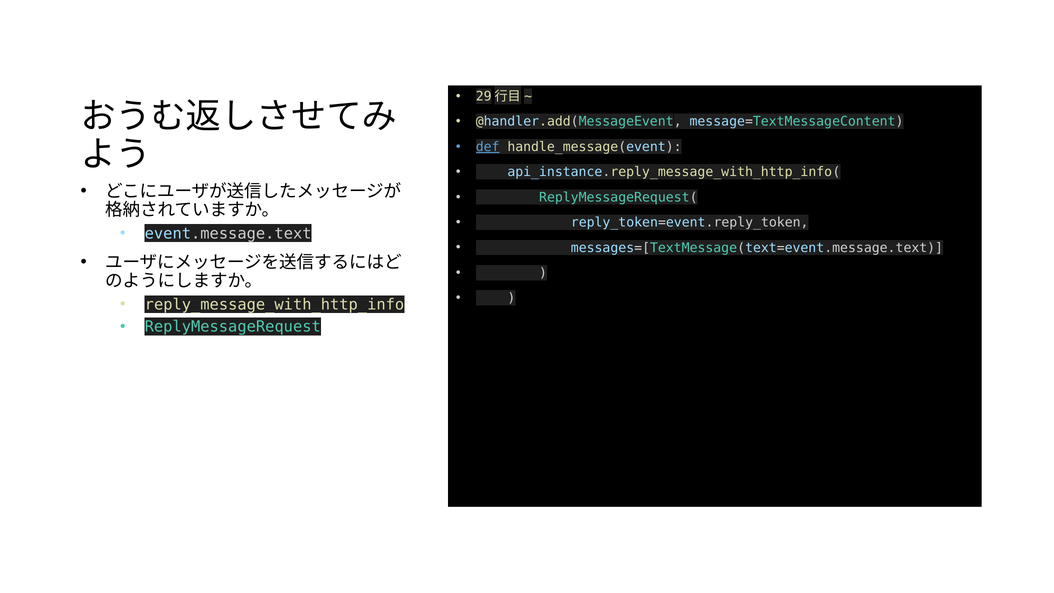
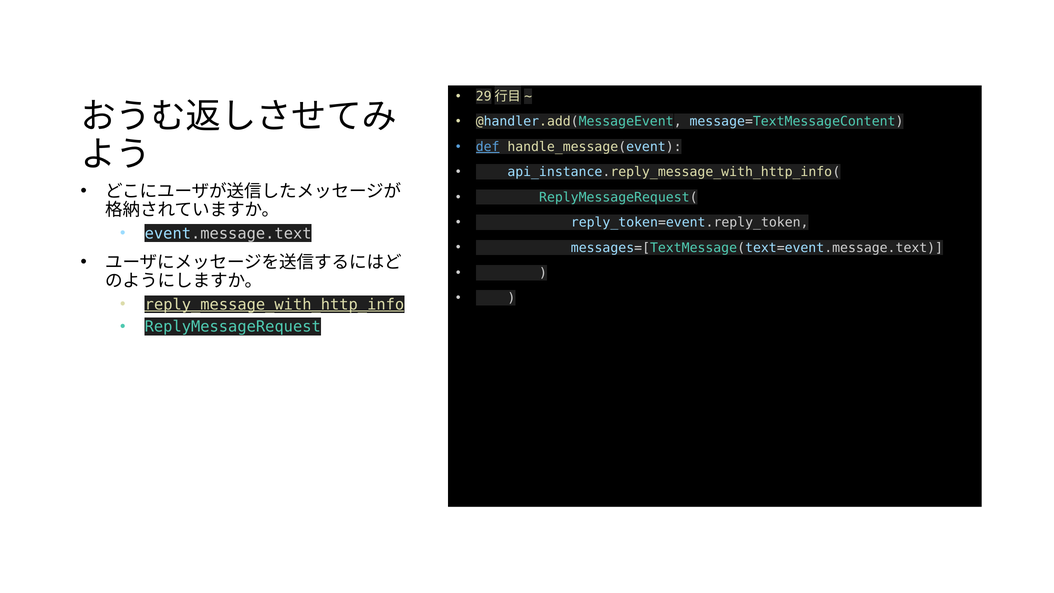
reply_message_with_http_info underline: none -> present
